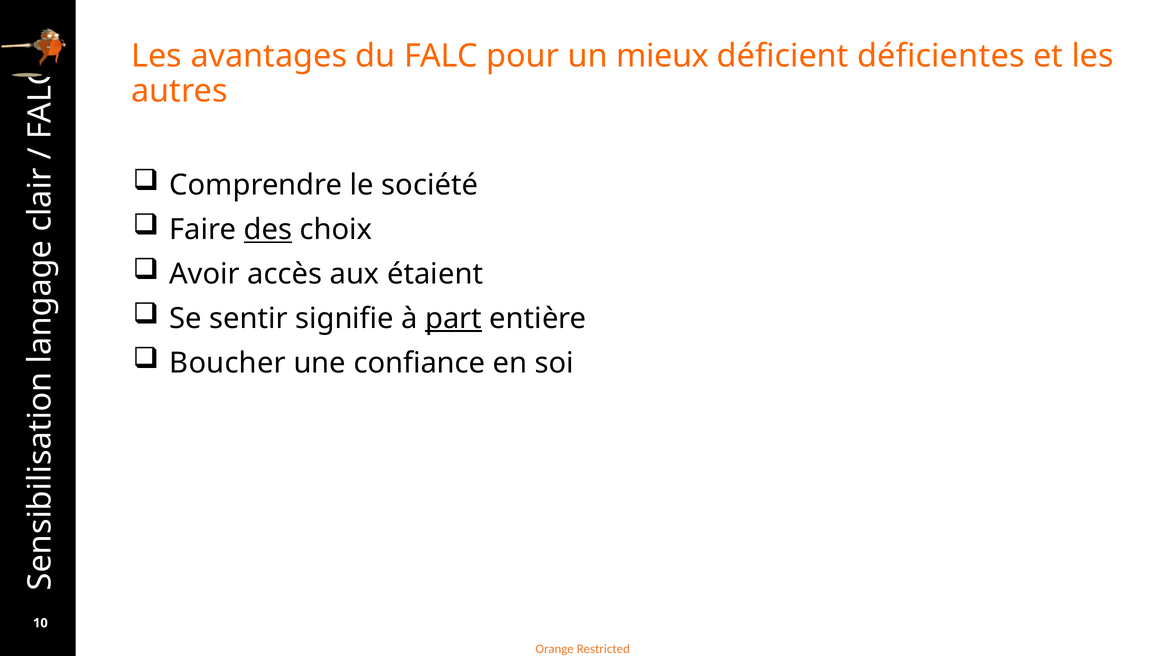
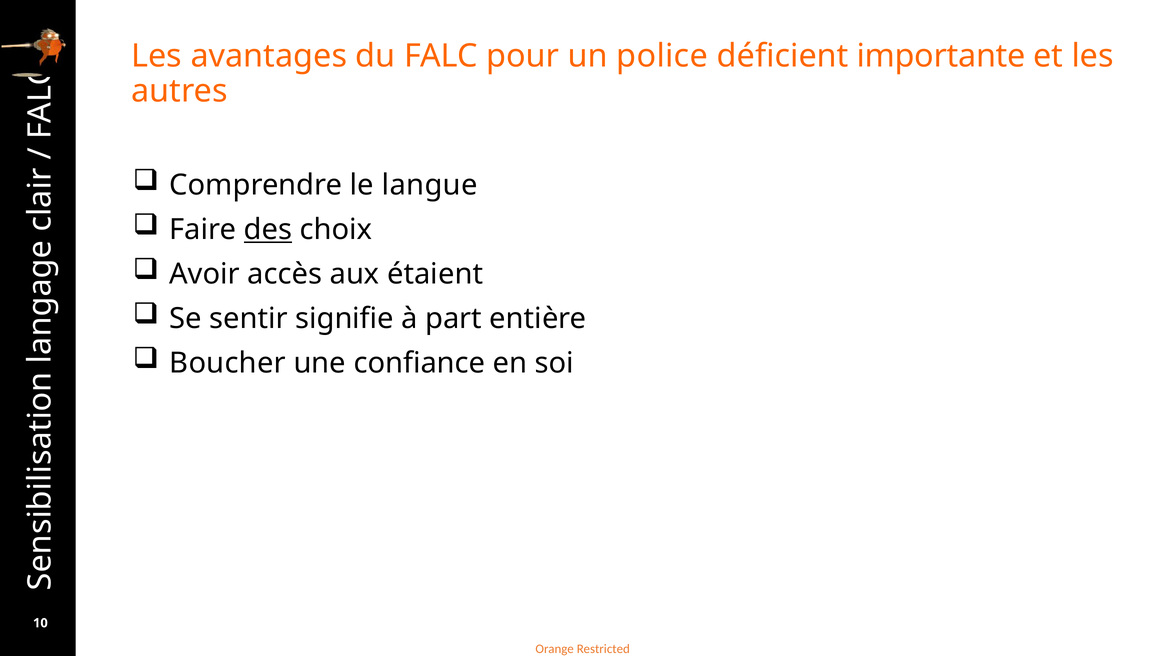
mieux: mieux -> police
déficientes: déficientes -> importante
société: société -> langue
part underline: present -> none
